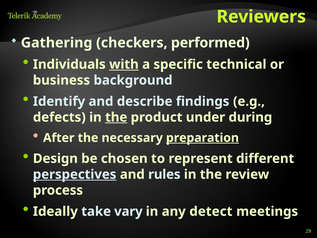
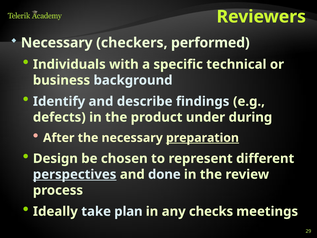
Gathering at (57, 43): Gathering -> Necessary
with underline: present -> none
the at (116, 117) underline: present -> none
rules: rules -> done
vary: vary -> plan
detect: detect -> checks
